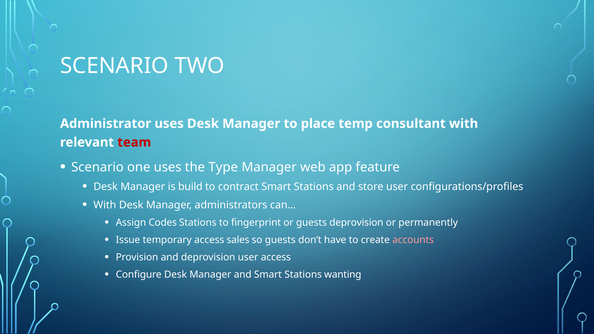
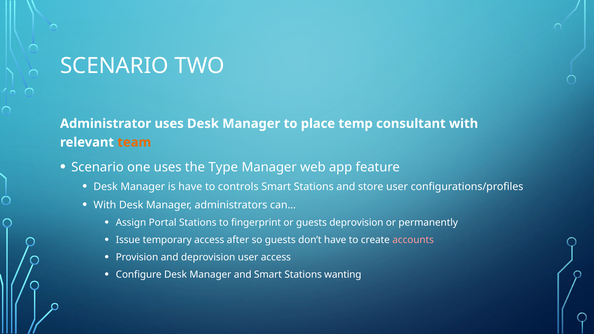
team colour: red -> orange
is build: build -> have
contract: contract -> controls
Codes: Codes -> Portal
sales: sales -> after
